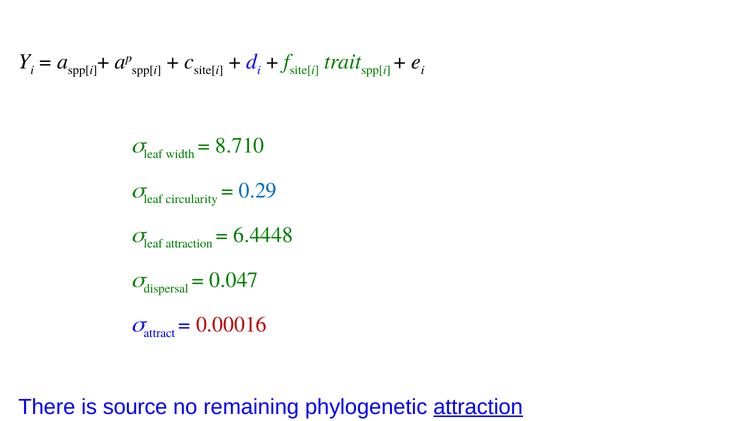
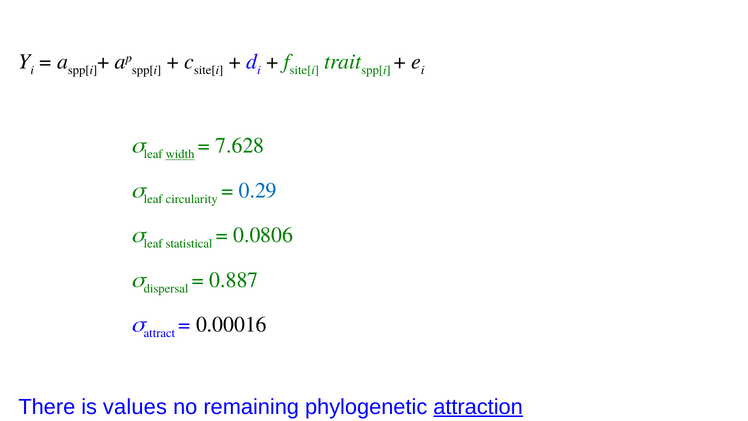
width underline: none -> present
8.710: 8.710 -> 7.628
attraction at (189, 244): attraction -> statistical
6.4448: 6.4448 -> 0.0806
0.047: 0.047 -> 0.887
0.00016 colour: red -> black
source: source -> values
